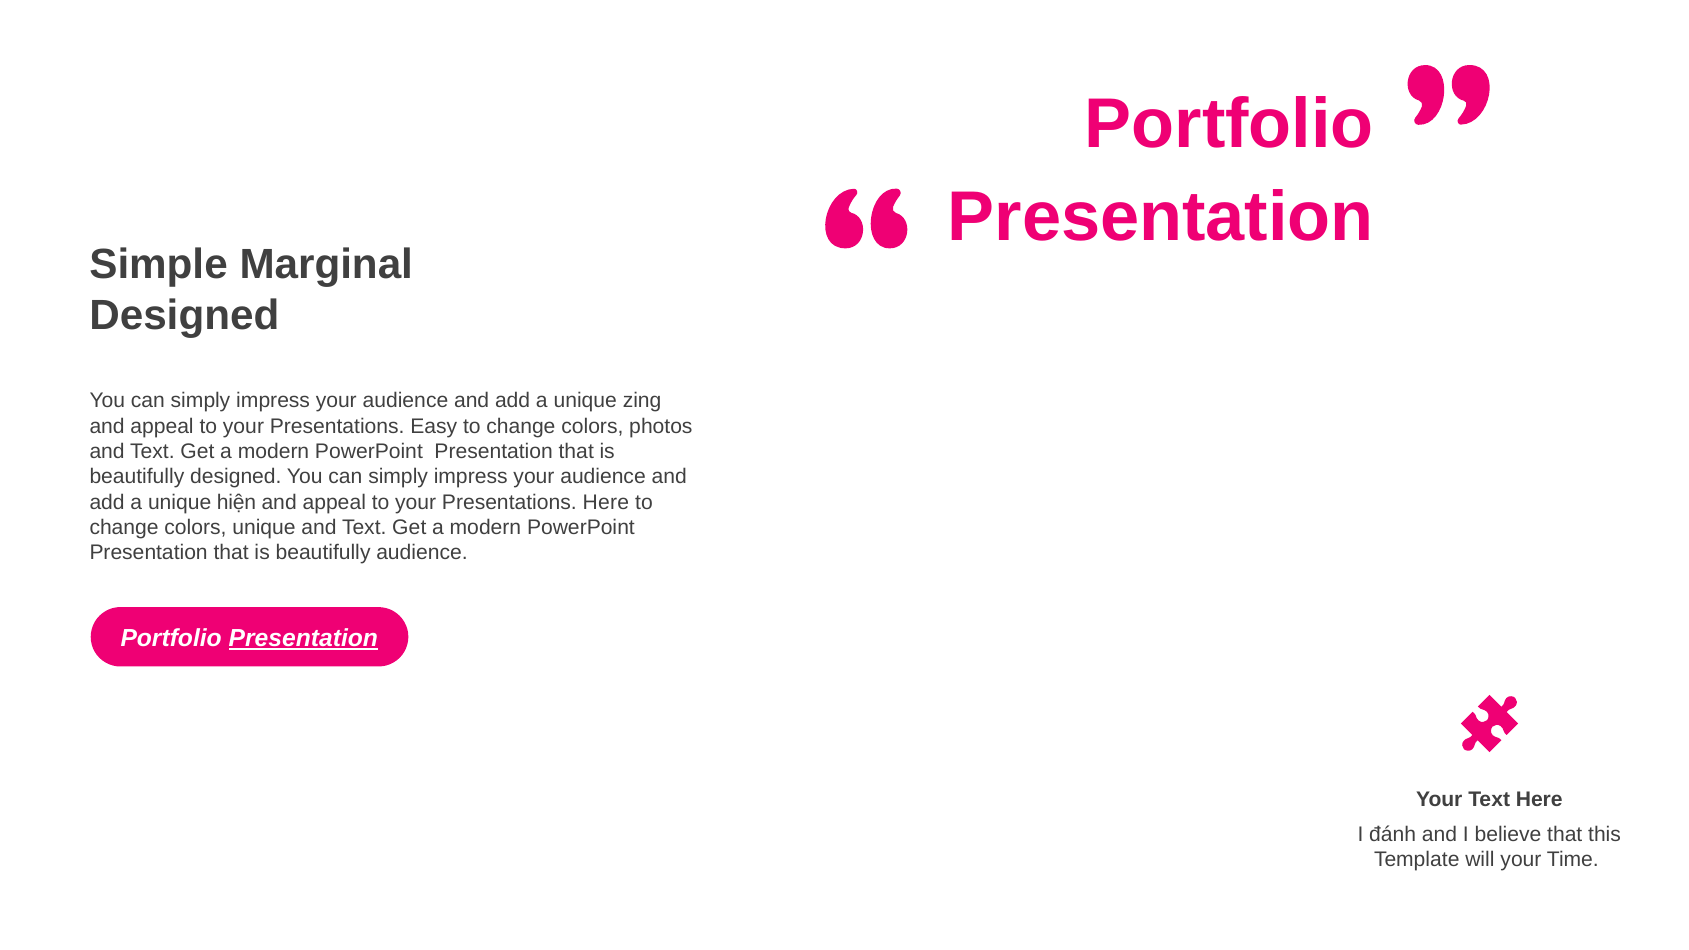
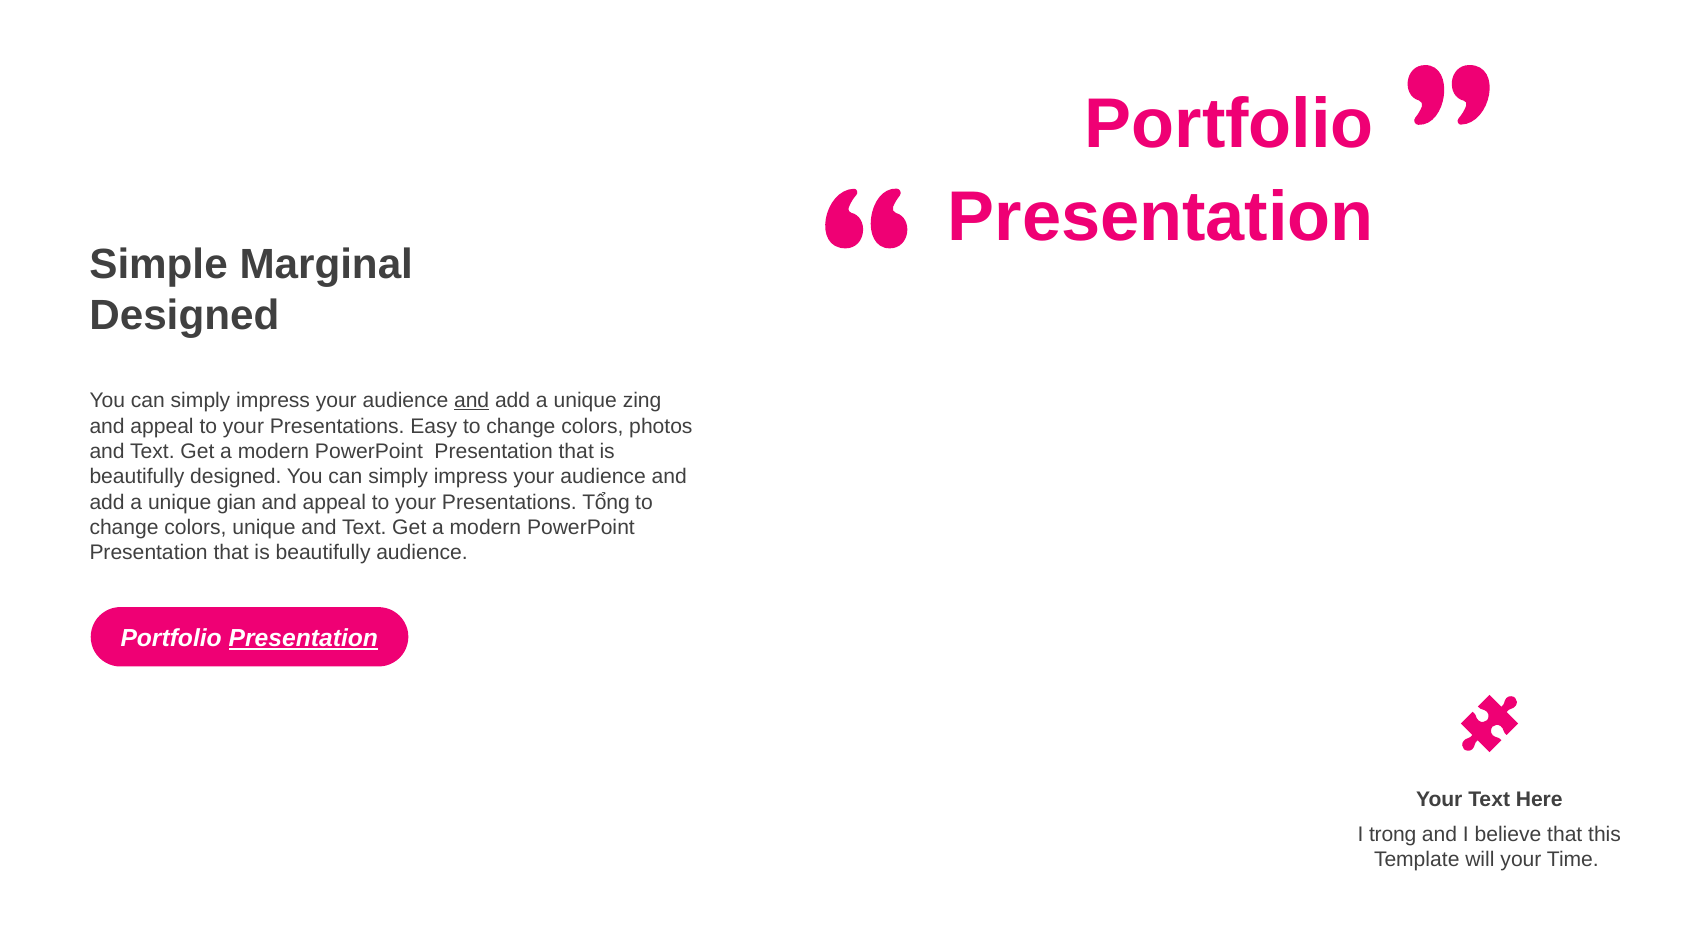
and at (472, 401) underline: none -> present
hiện: hiện -> gian
Presentations Here: Here -> Tổng
đánh: đánh -> trong
